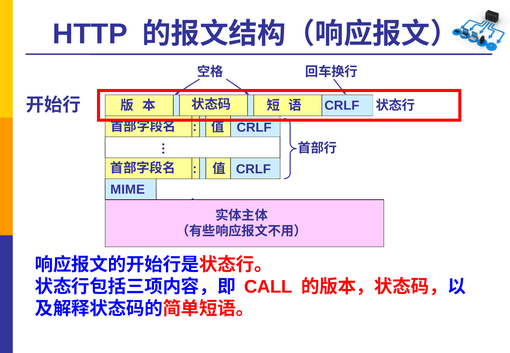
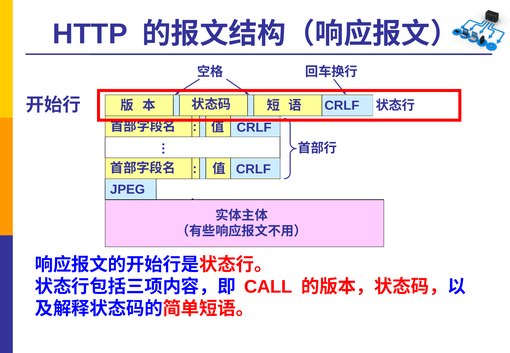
MIME: MIME -> JPEG
